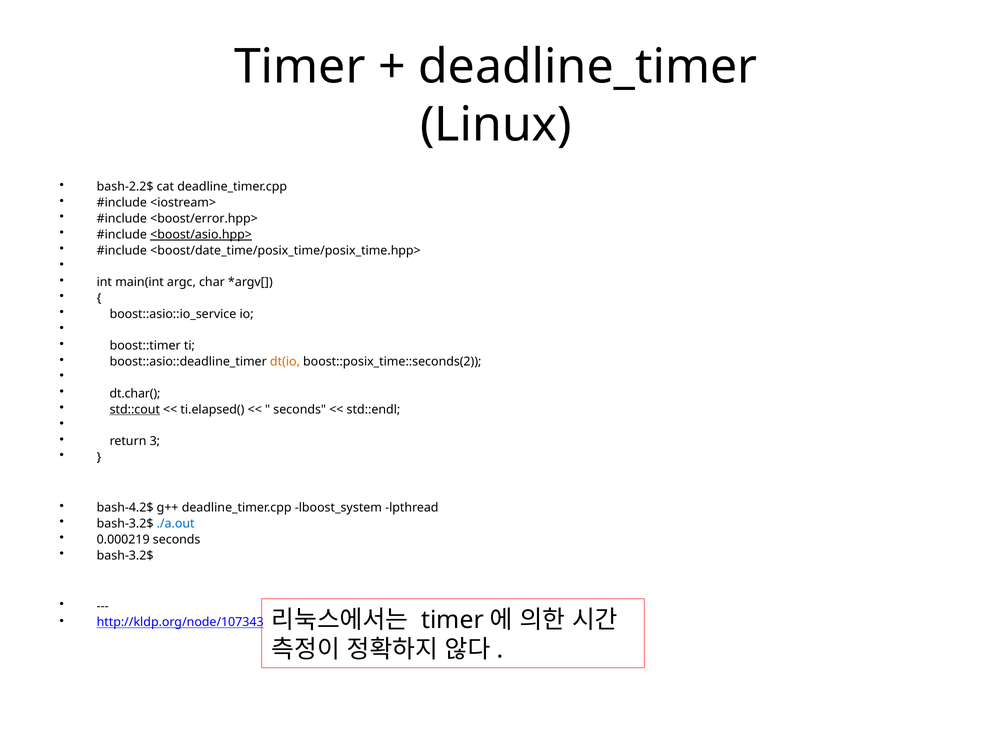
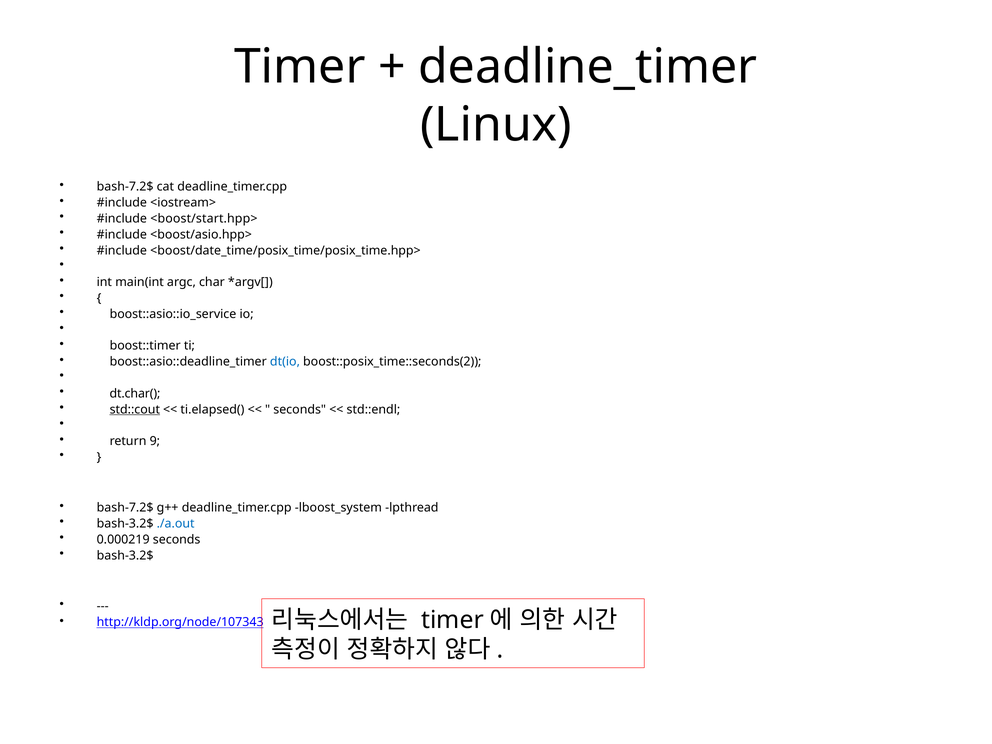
bash-2.2$ at (125, 187): bash-2.2$ -> bash-7.2$
<boost/error.hpp>: <boost/error.hpp> -> <boost/start.hpp>
<boost/asio.hpp> underline: present -> none
dt(io colour: orange -> blue
3: 3 -> 9
bash-4.2$ at (125, 508): bash-4.2$ -> bash-7.2$
